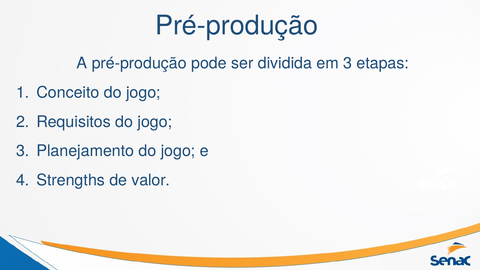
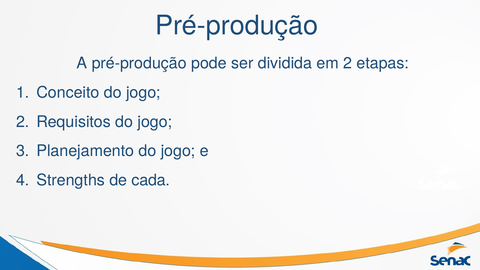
em 3: 3 -> 2
valor: valor -> cada
